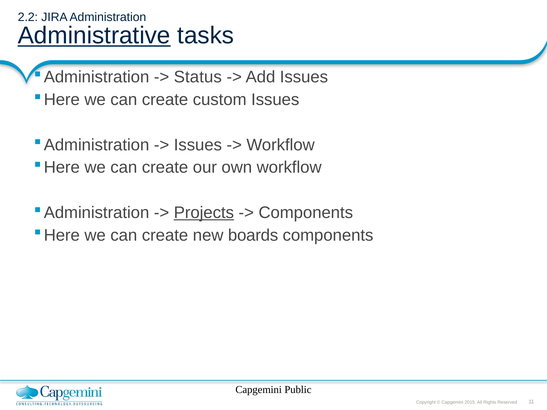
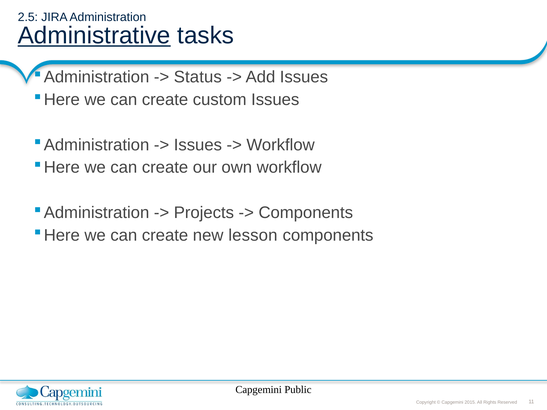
2.2: 2.2 -> 2.5
Projects underline: present -> none
boards: boards -> lesson
